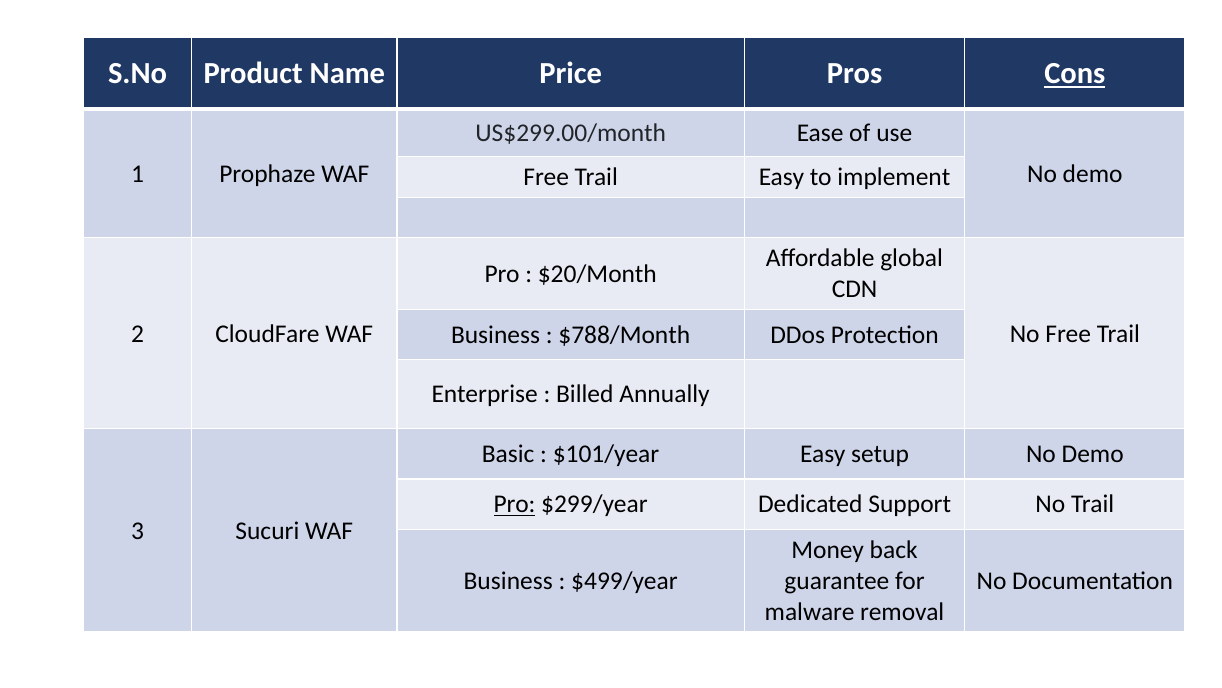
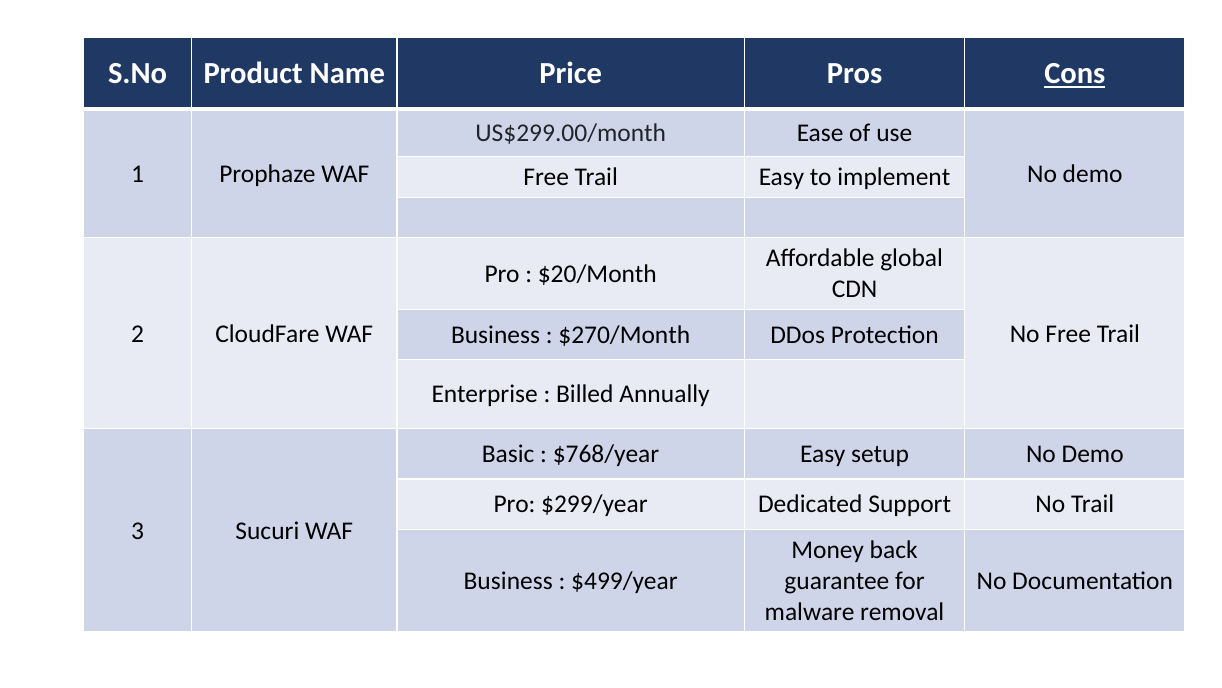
$788/Month: $788/Month -> $270/Month
$101/year: $101/year -> $768/year
Pro at (515, 504) underline: present -> none
